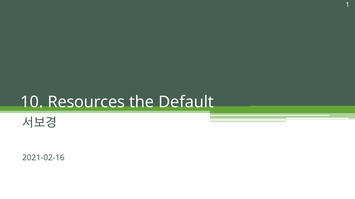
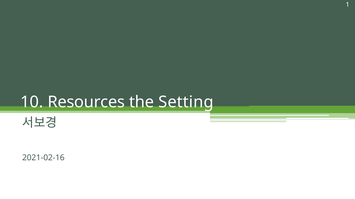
Default: Default -> Setting
